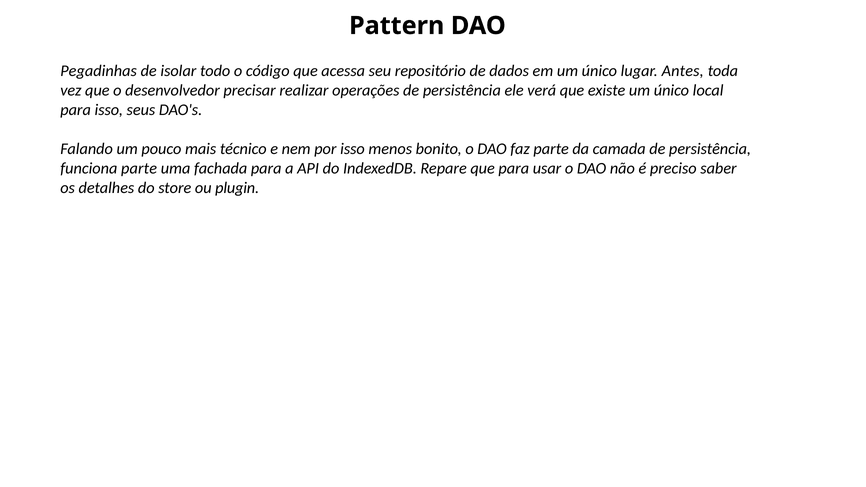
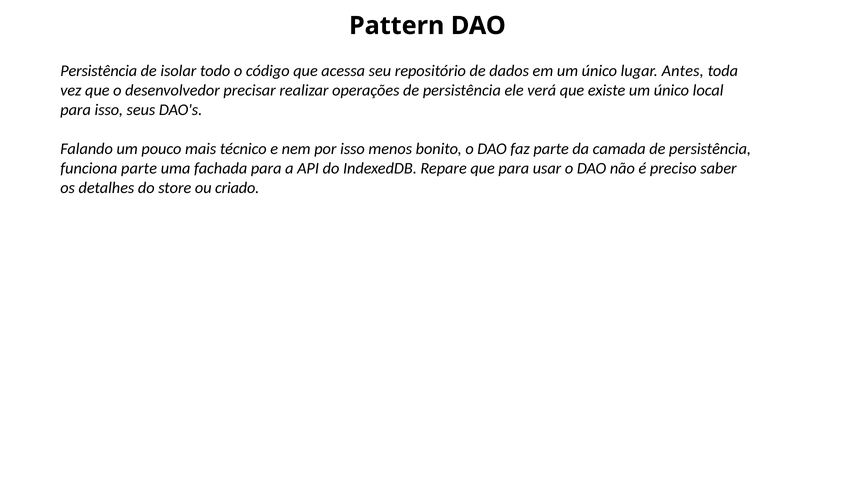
Pegadinhas at (99, 71): Pegadinhas -> Persistência
plugin: plugin -> criado
